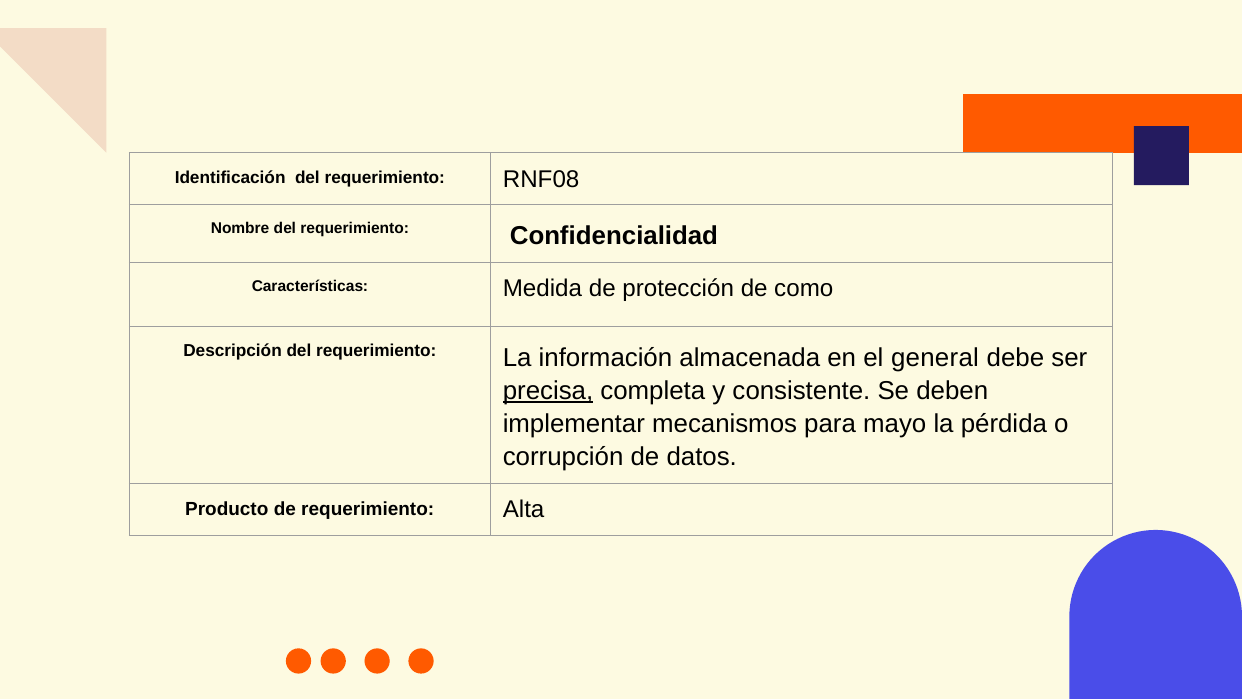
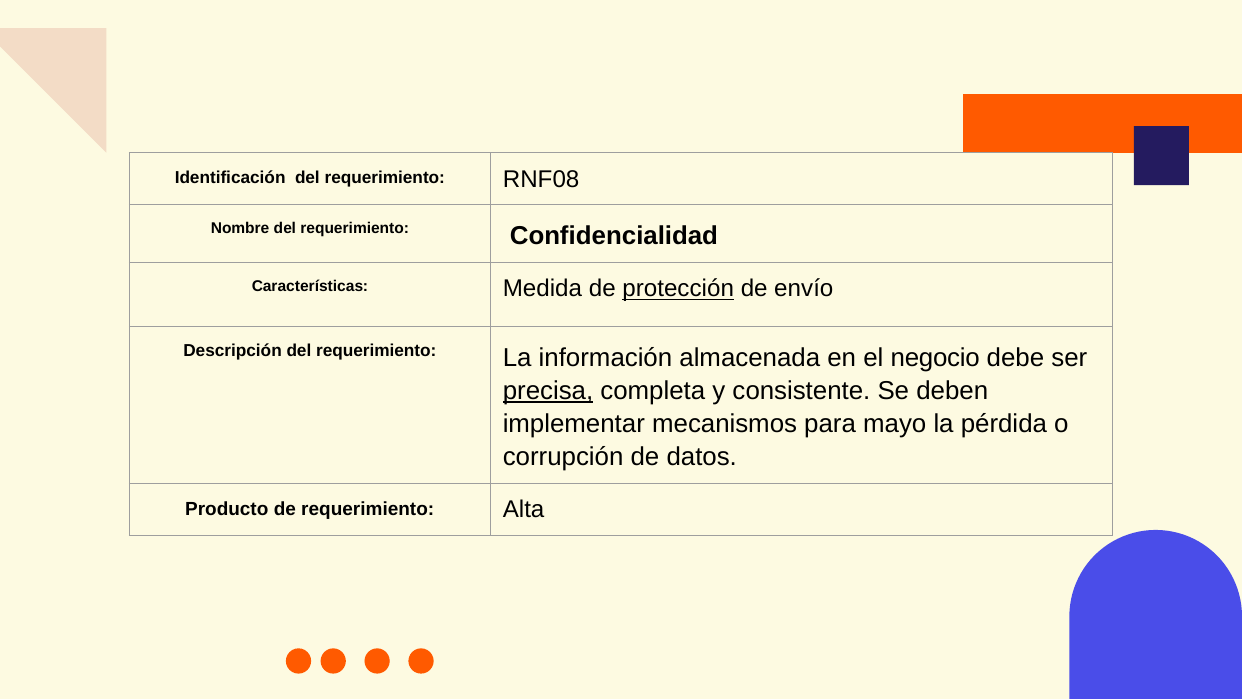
protección underline: none -> present
como: como -> envío
general: general -> negocio
